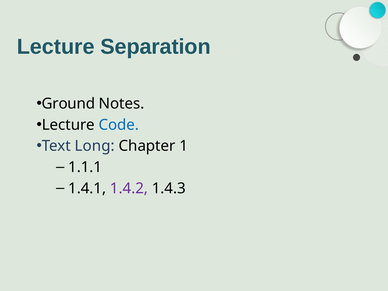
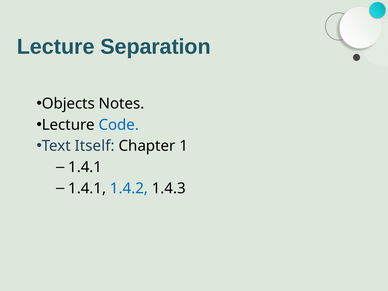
Ground: Ground -> Objects
Long: Long -> Itself
1.1.1 at (85, 167): 1.1.1 -> 1.4.1
1.4.2 colour: purple -> blue
